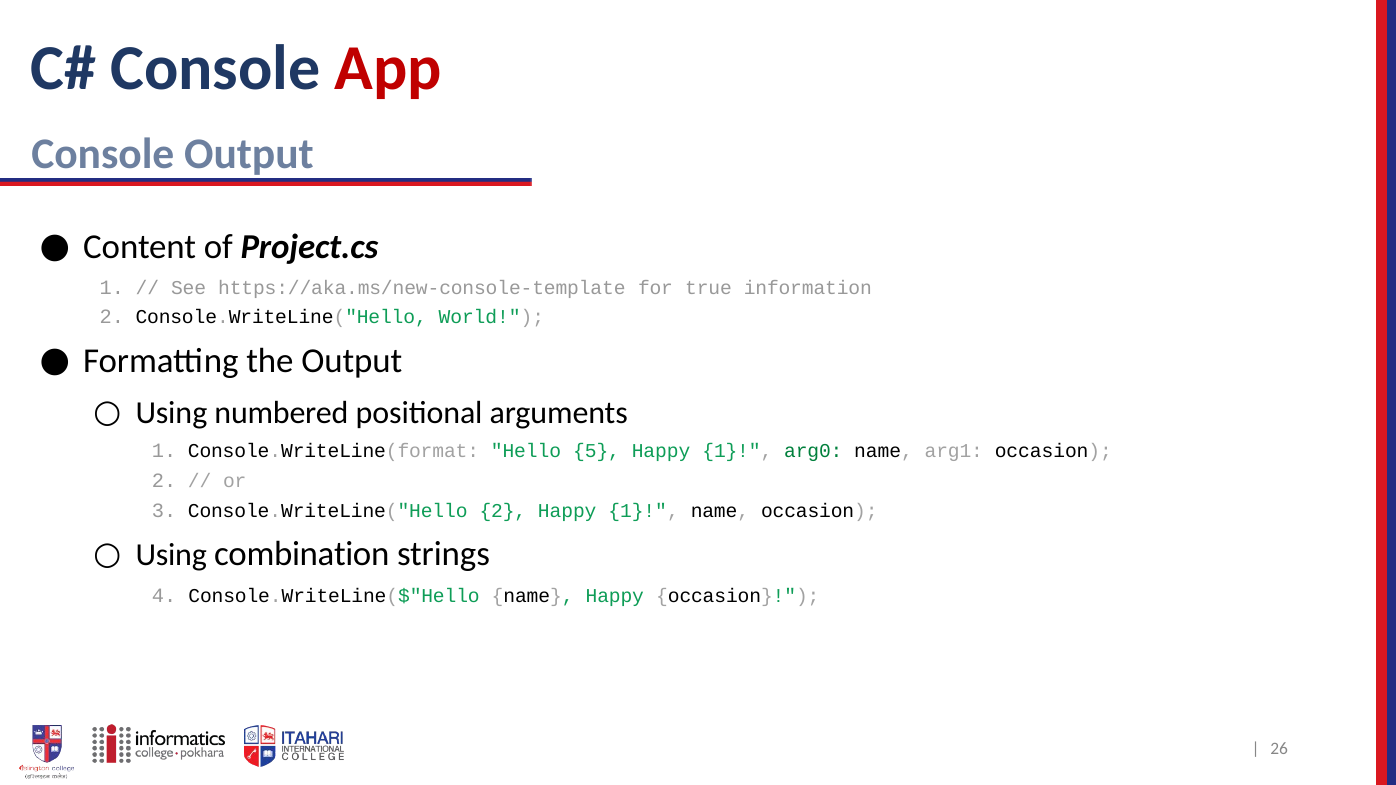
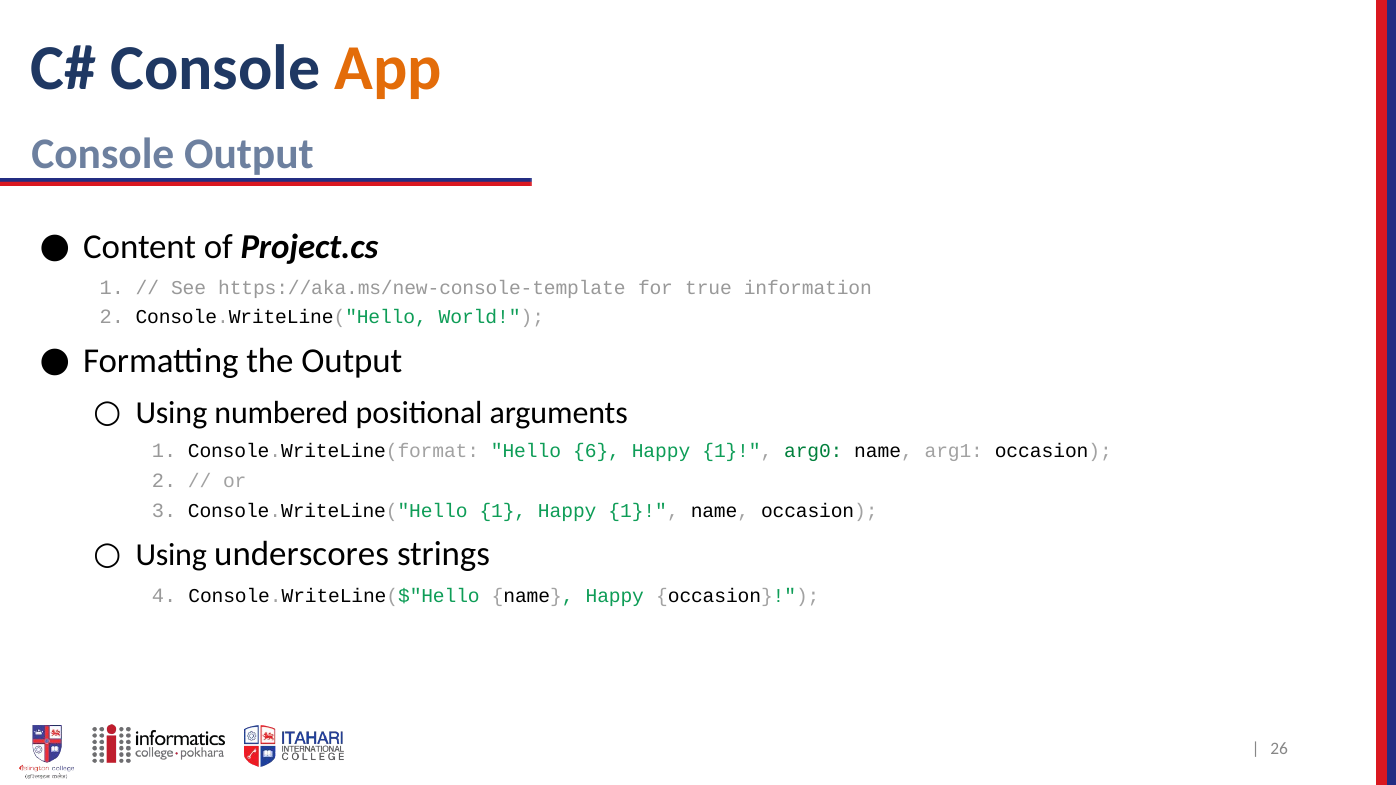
App colour: red -> orange
5: 5 -> 6
Console.WriteLine("Hello 2: 2 -> 1
combination: combination -> underscores
